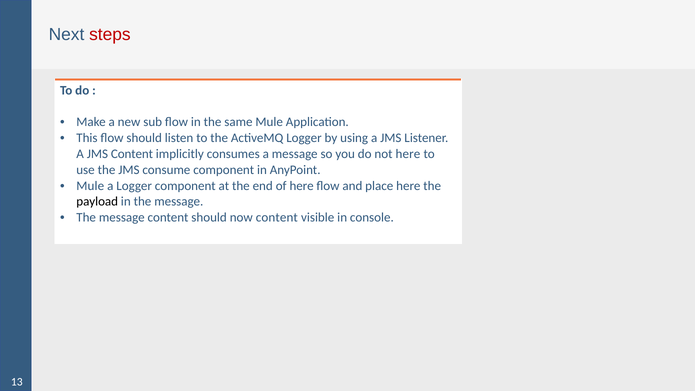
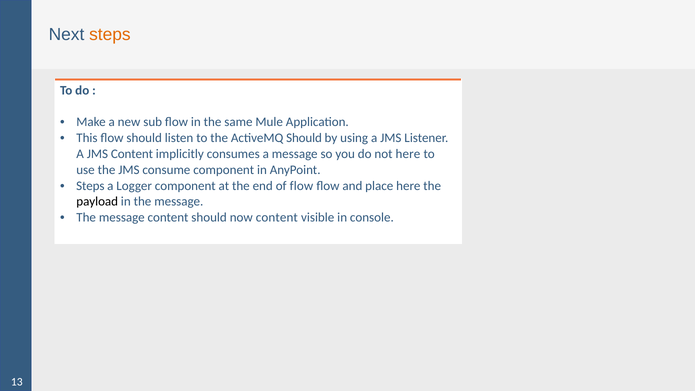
steps at (110, 34) colour: red -> orange
ActiveMQ Logger: Logger -> Should
Mule at (90, 186): Mule -> Steps
of here: here -> flow
